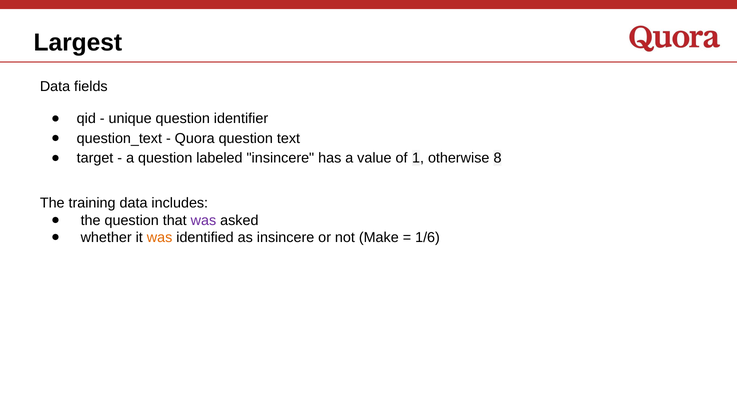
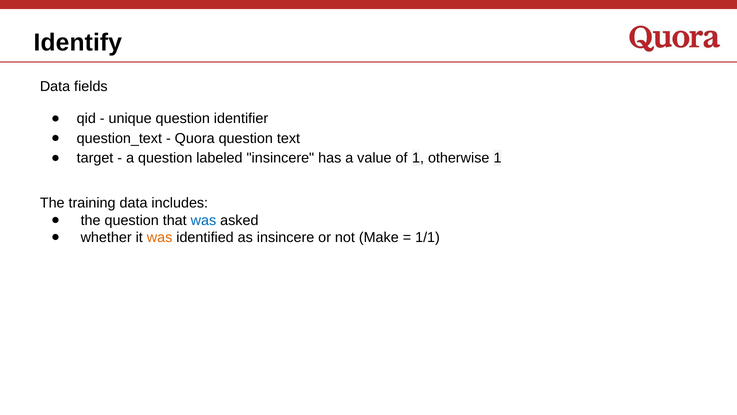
Largest: Largest -> Identify
otherwise 8: 8 -> 1
was at (203, 220) colour: purple -> blue
1/6: 1/6 -> 1/1
